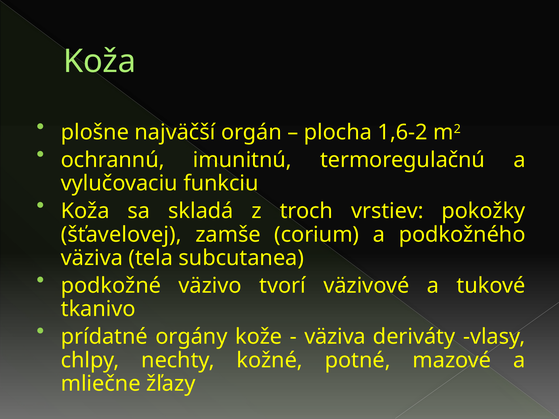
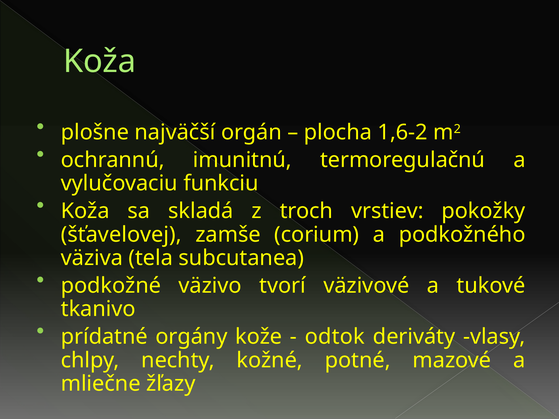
väziva at (335, 337): väziva -> odtok
